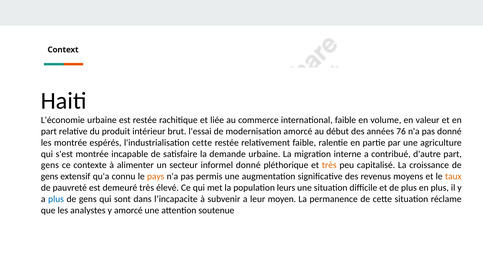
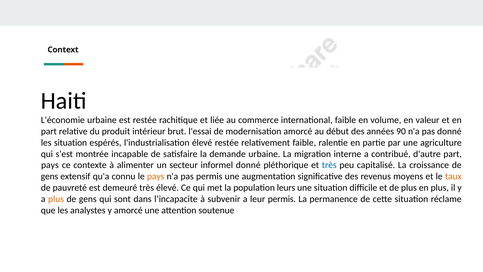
76: 76 -> 90
les montrée: montrée -> situation
l'industrialisation cette: cette -> élevé
gens at (50, 165): gens -> pays
très at (329, 165) colour: orange -> blue
plus at (56, 199) colour: blue -> orange
leur moyen: moyen -> permis
